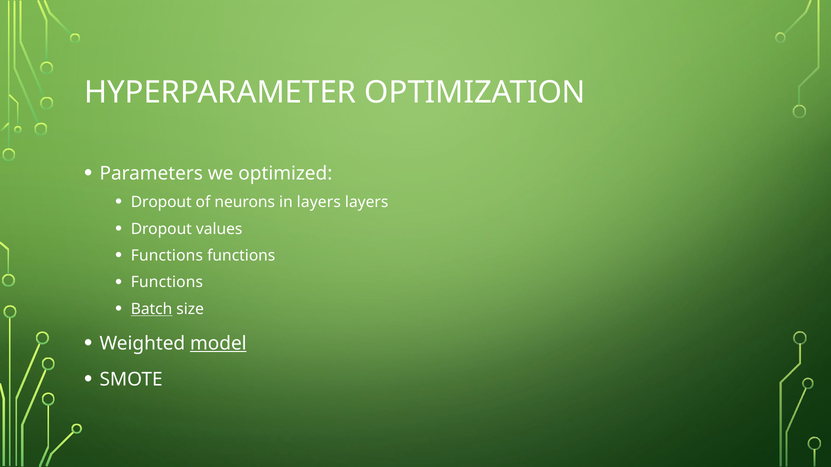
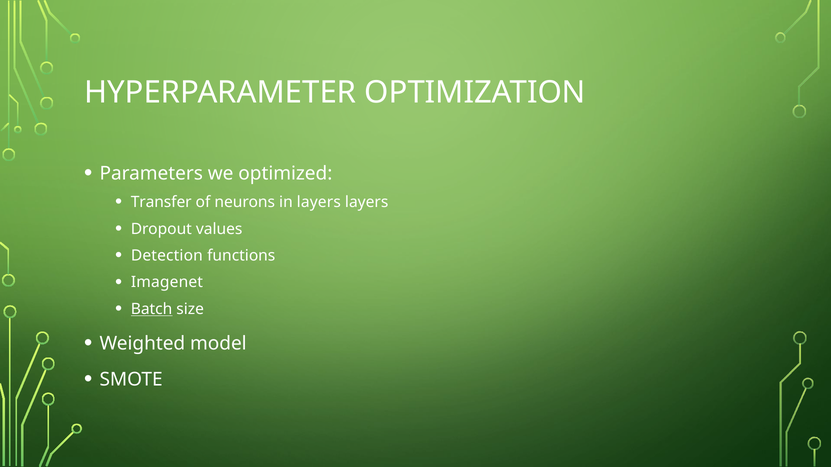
Dropout at (161, 202): Dropout -> Transfer
Functions at (167, 256): Functions -> Detection
Functions at (167, 283): Functions -> Imagenet
model underline: present -> none
